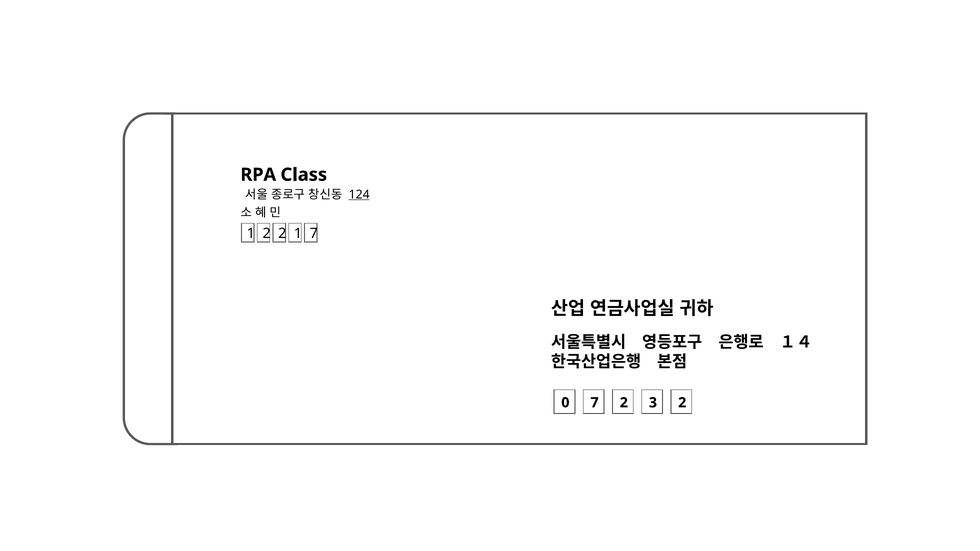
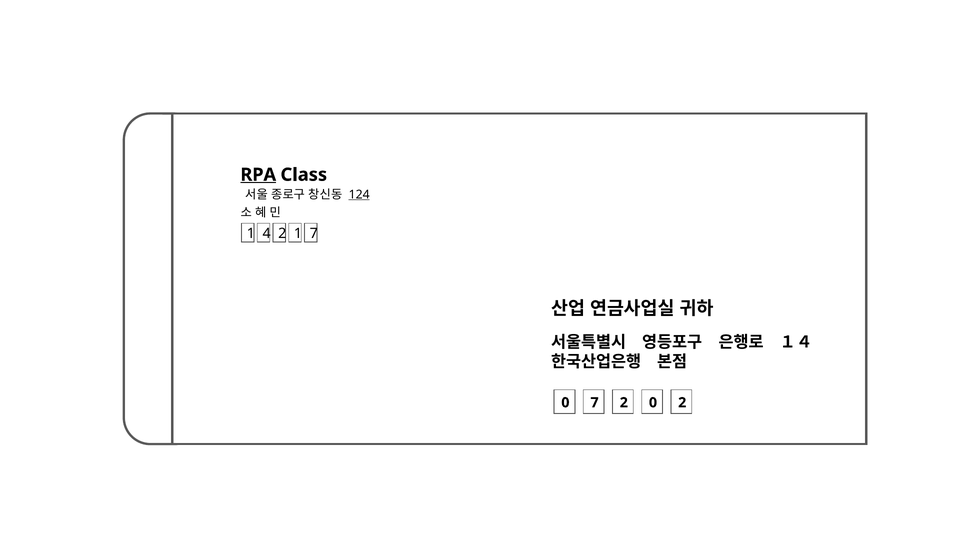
RPA underline: none -> present
1 2: 2 -> 4
2 3: 3 -> 0
